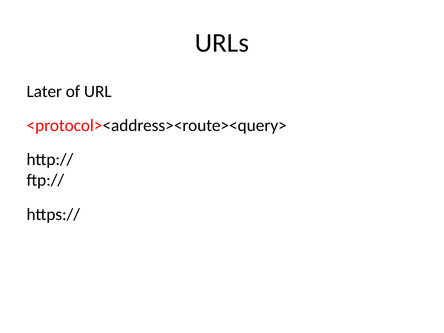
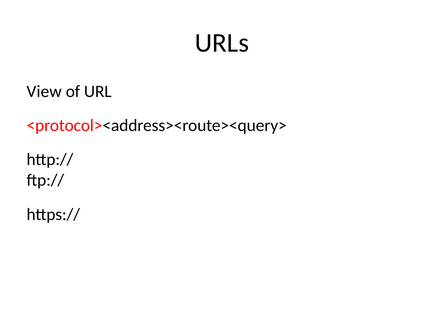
Later: Later -> View
